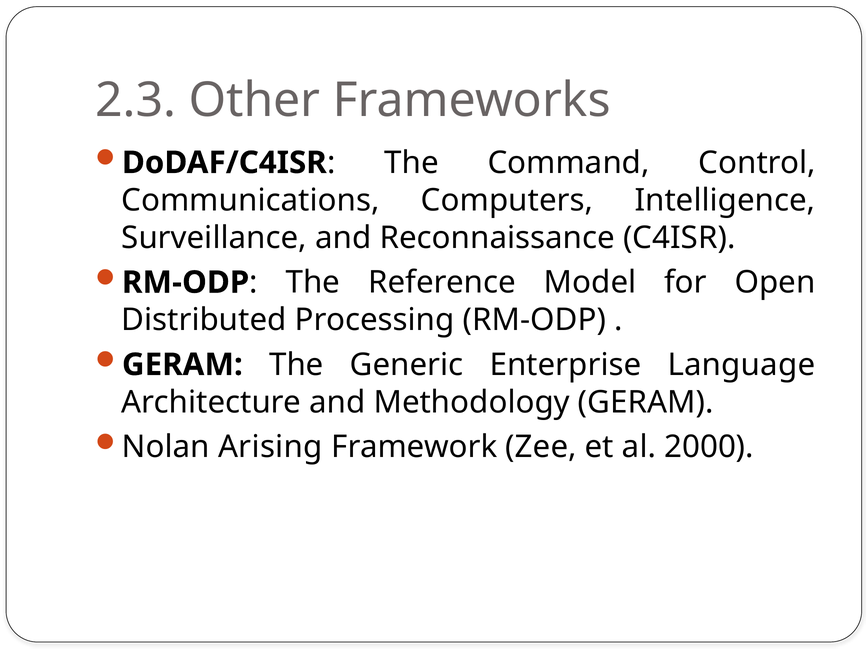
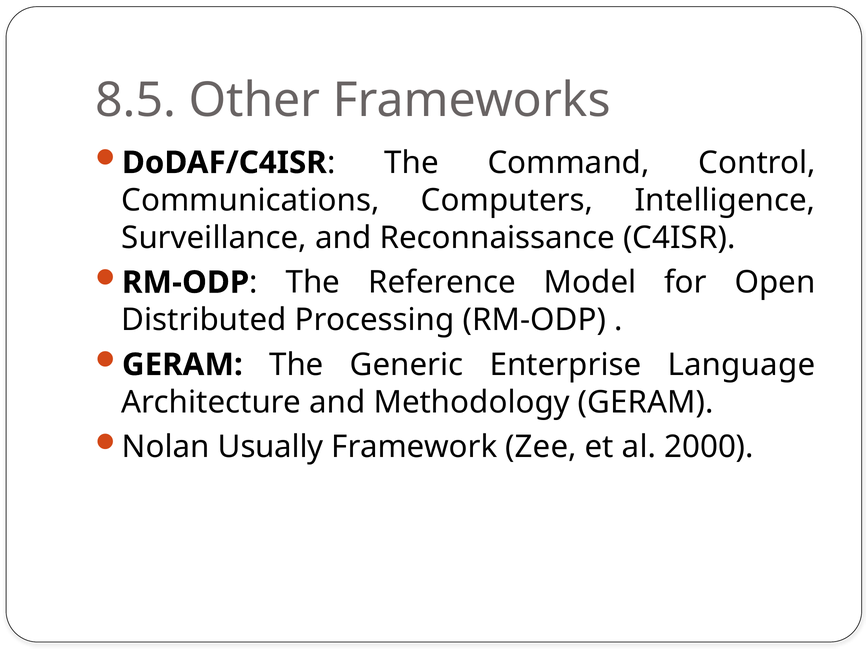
2.3: 2.3 -> 8.5
Arising: Arising -> Usually
